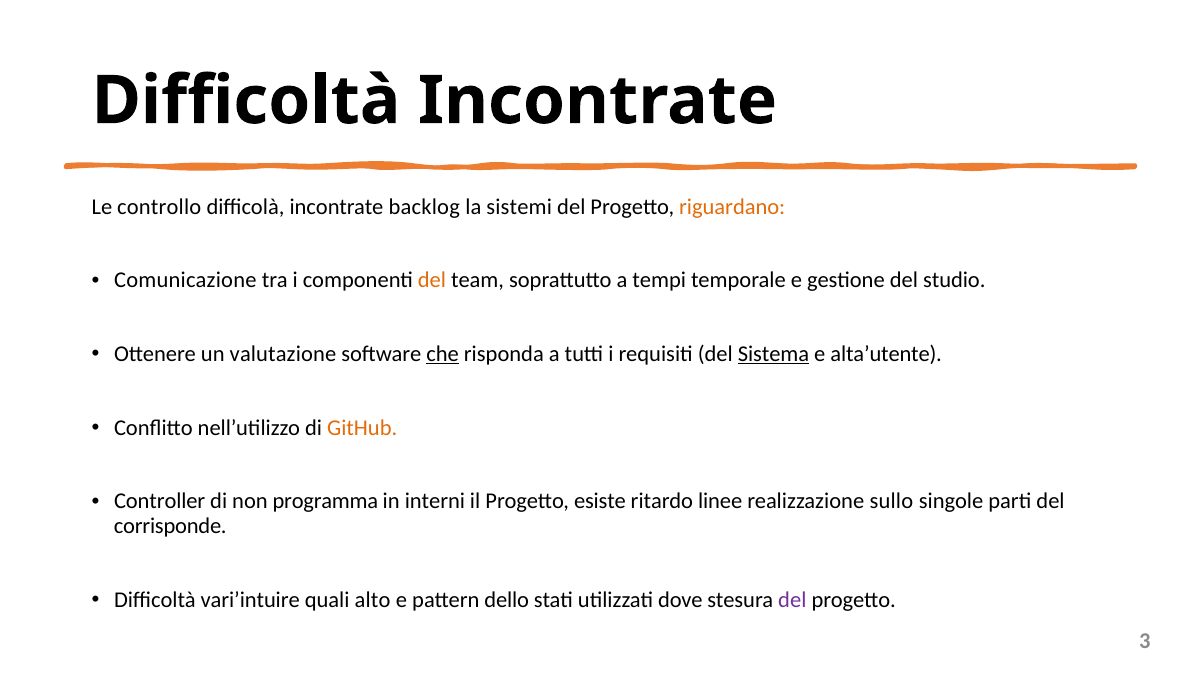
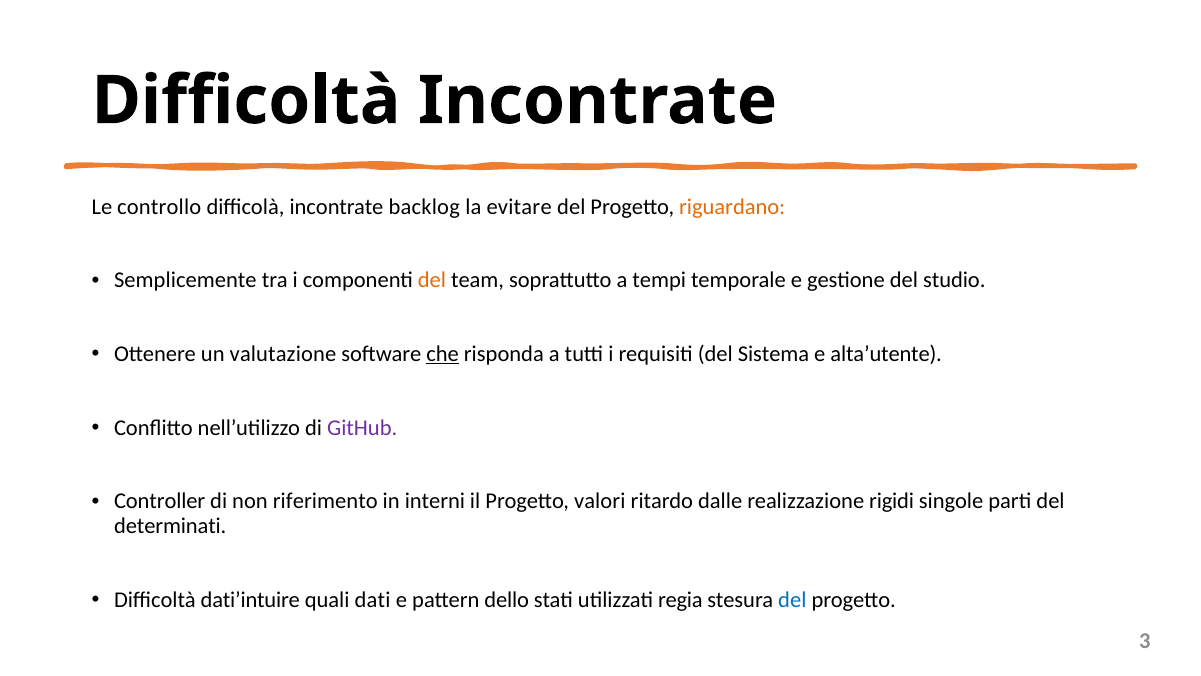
sistemi: sistemi -> evitare
Comunicazione: Comunicazione -> Semplicemente
Sistema underline: present -> none
GitHub colour: orange -> purple
programma: programma -> riferimento
esiste: esiste -> valori
linee: linee -> dalle
sullo: sullo -> rigidi
corrisponde: corrisponde -> determinati
vari’intuire: vari’intuire -> dati’intuire
alto: alto -> dati
dove: dove -> regia
del at (792, 599) colour: purple -> blue
